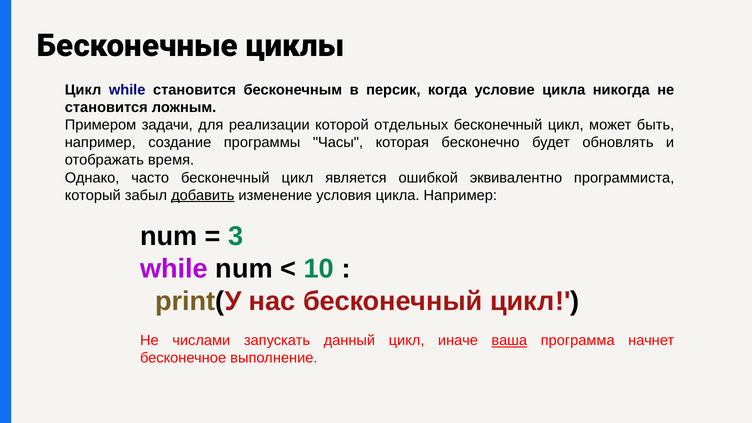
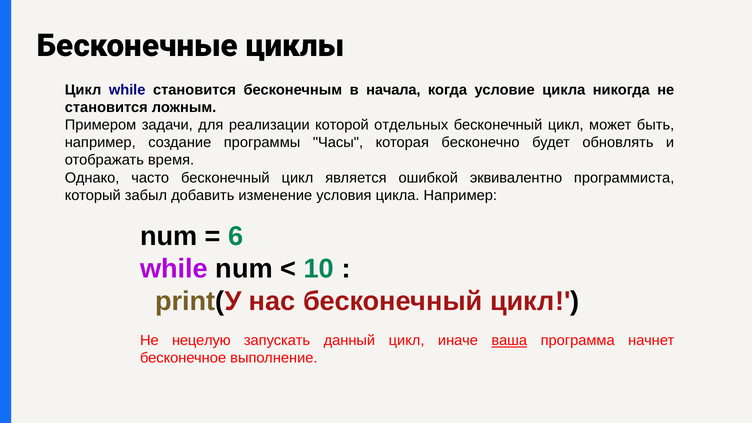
персик: персик -> начала
добавить underline: present -> none
3: 3 -> 6
числами: числами -> нецелую
